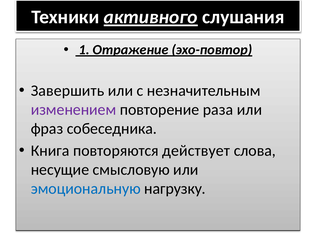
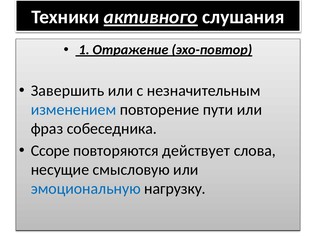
изменением colour: purple -> blue
раза: раза -> пути
Книга: Книга -> Ссоре
